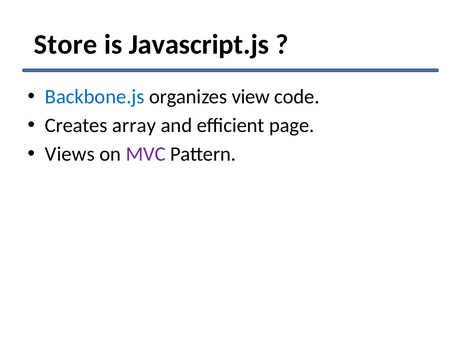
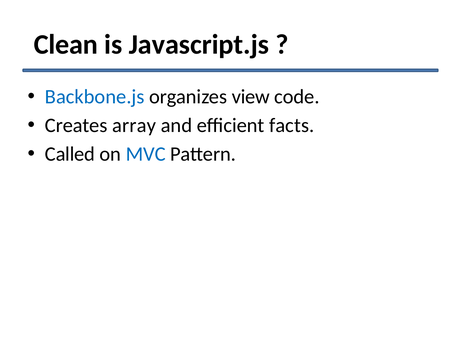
Store: Store -> Clean
page: page -> facts
Views: Views -> Called
MVC colour: purple -> blue
